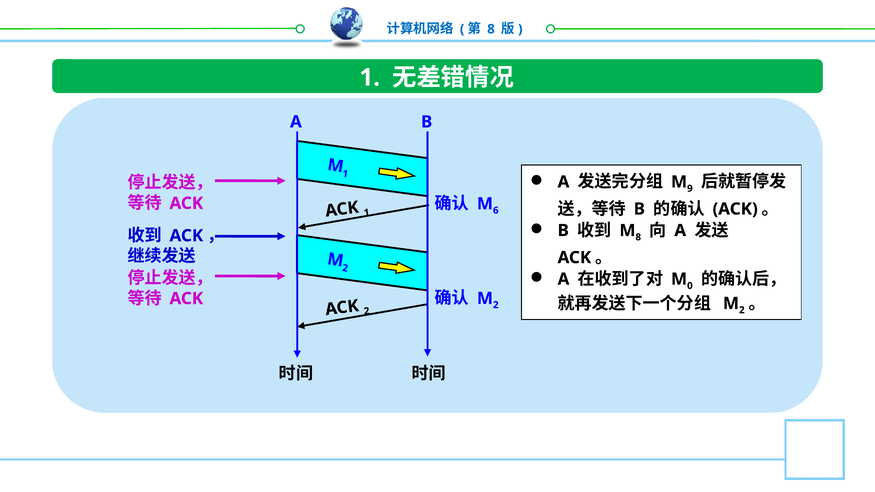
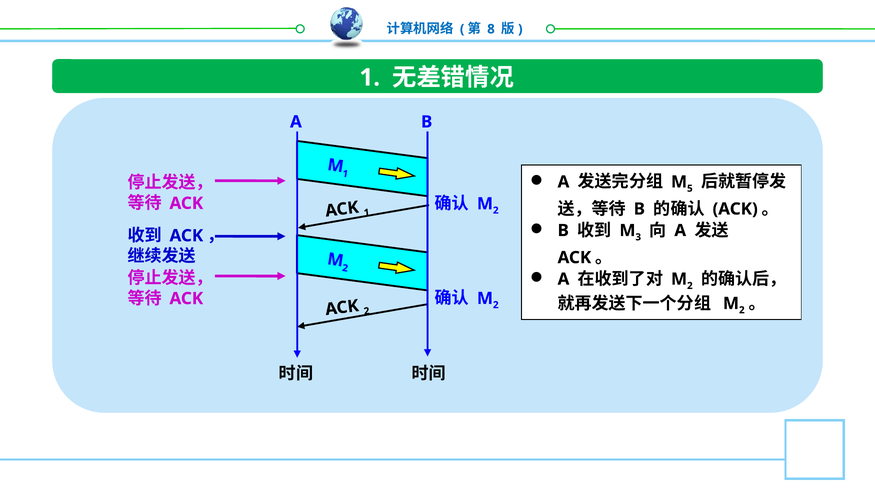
9: 9 -> 5
6 at (496, 210): 6 -> 2
8 at (638, 237): 8 -> 3
0 at (690, 286): 0 -> 2
